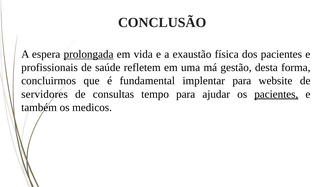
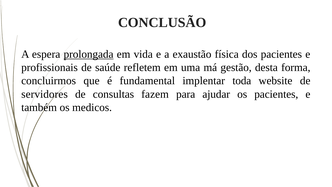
implentar para: para -> toda
tempo: tempo -> fazem
pacientes at (276, 94) underline: present -> none
